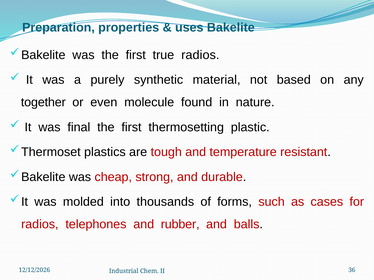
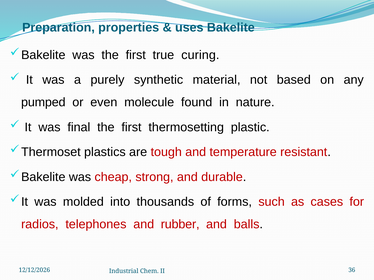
true radios: radios -> curing
together: together -> pumped
